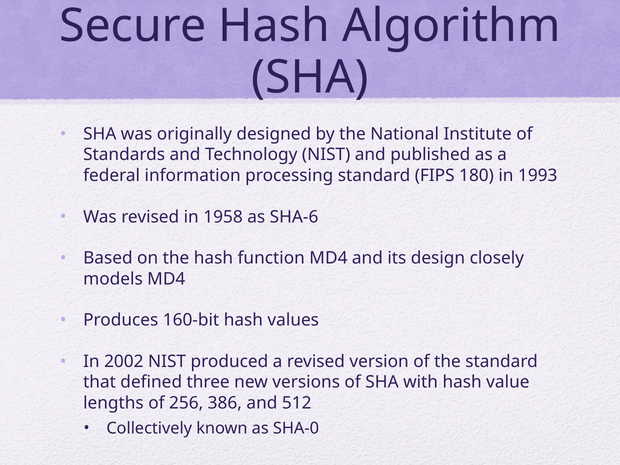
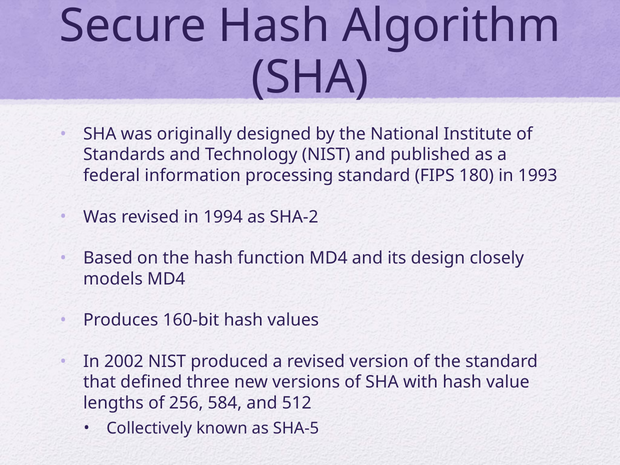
1958: 1958 -> 1994
SHA-6: SHA-6 -> SHA-2
386: 386 -> 584
SHA-0: SHA-0 -> SHA-5
